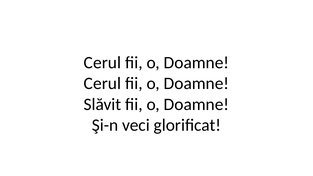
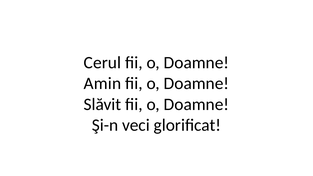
Cerul at (102, 84): Cerul -> Amin
